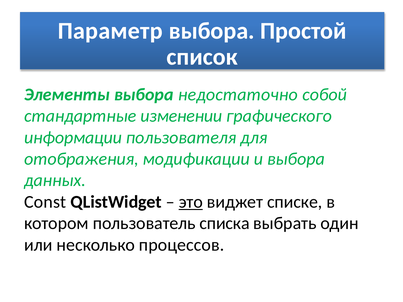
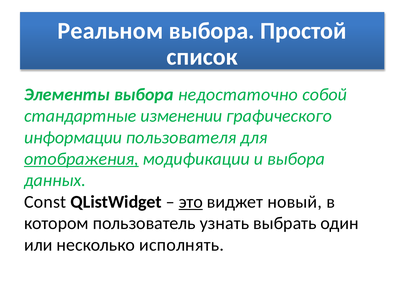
Параметр: Параметр -> Реальном
отображения underline: none -> present
списке: списке -> новый
списка: списка -> узнать
процессов: процессов -> исполнять
